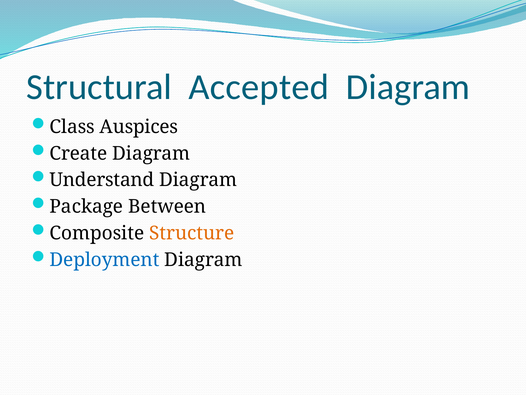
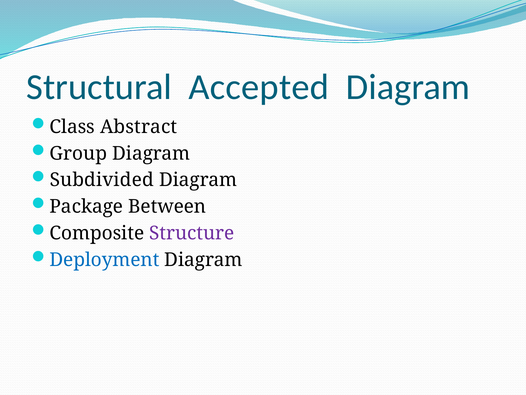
Auspices: Auspices -> Abstract
Create: Create -> Group
Understand: Understand -> Subdivided
Structure colour: orange -> purple
